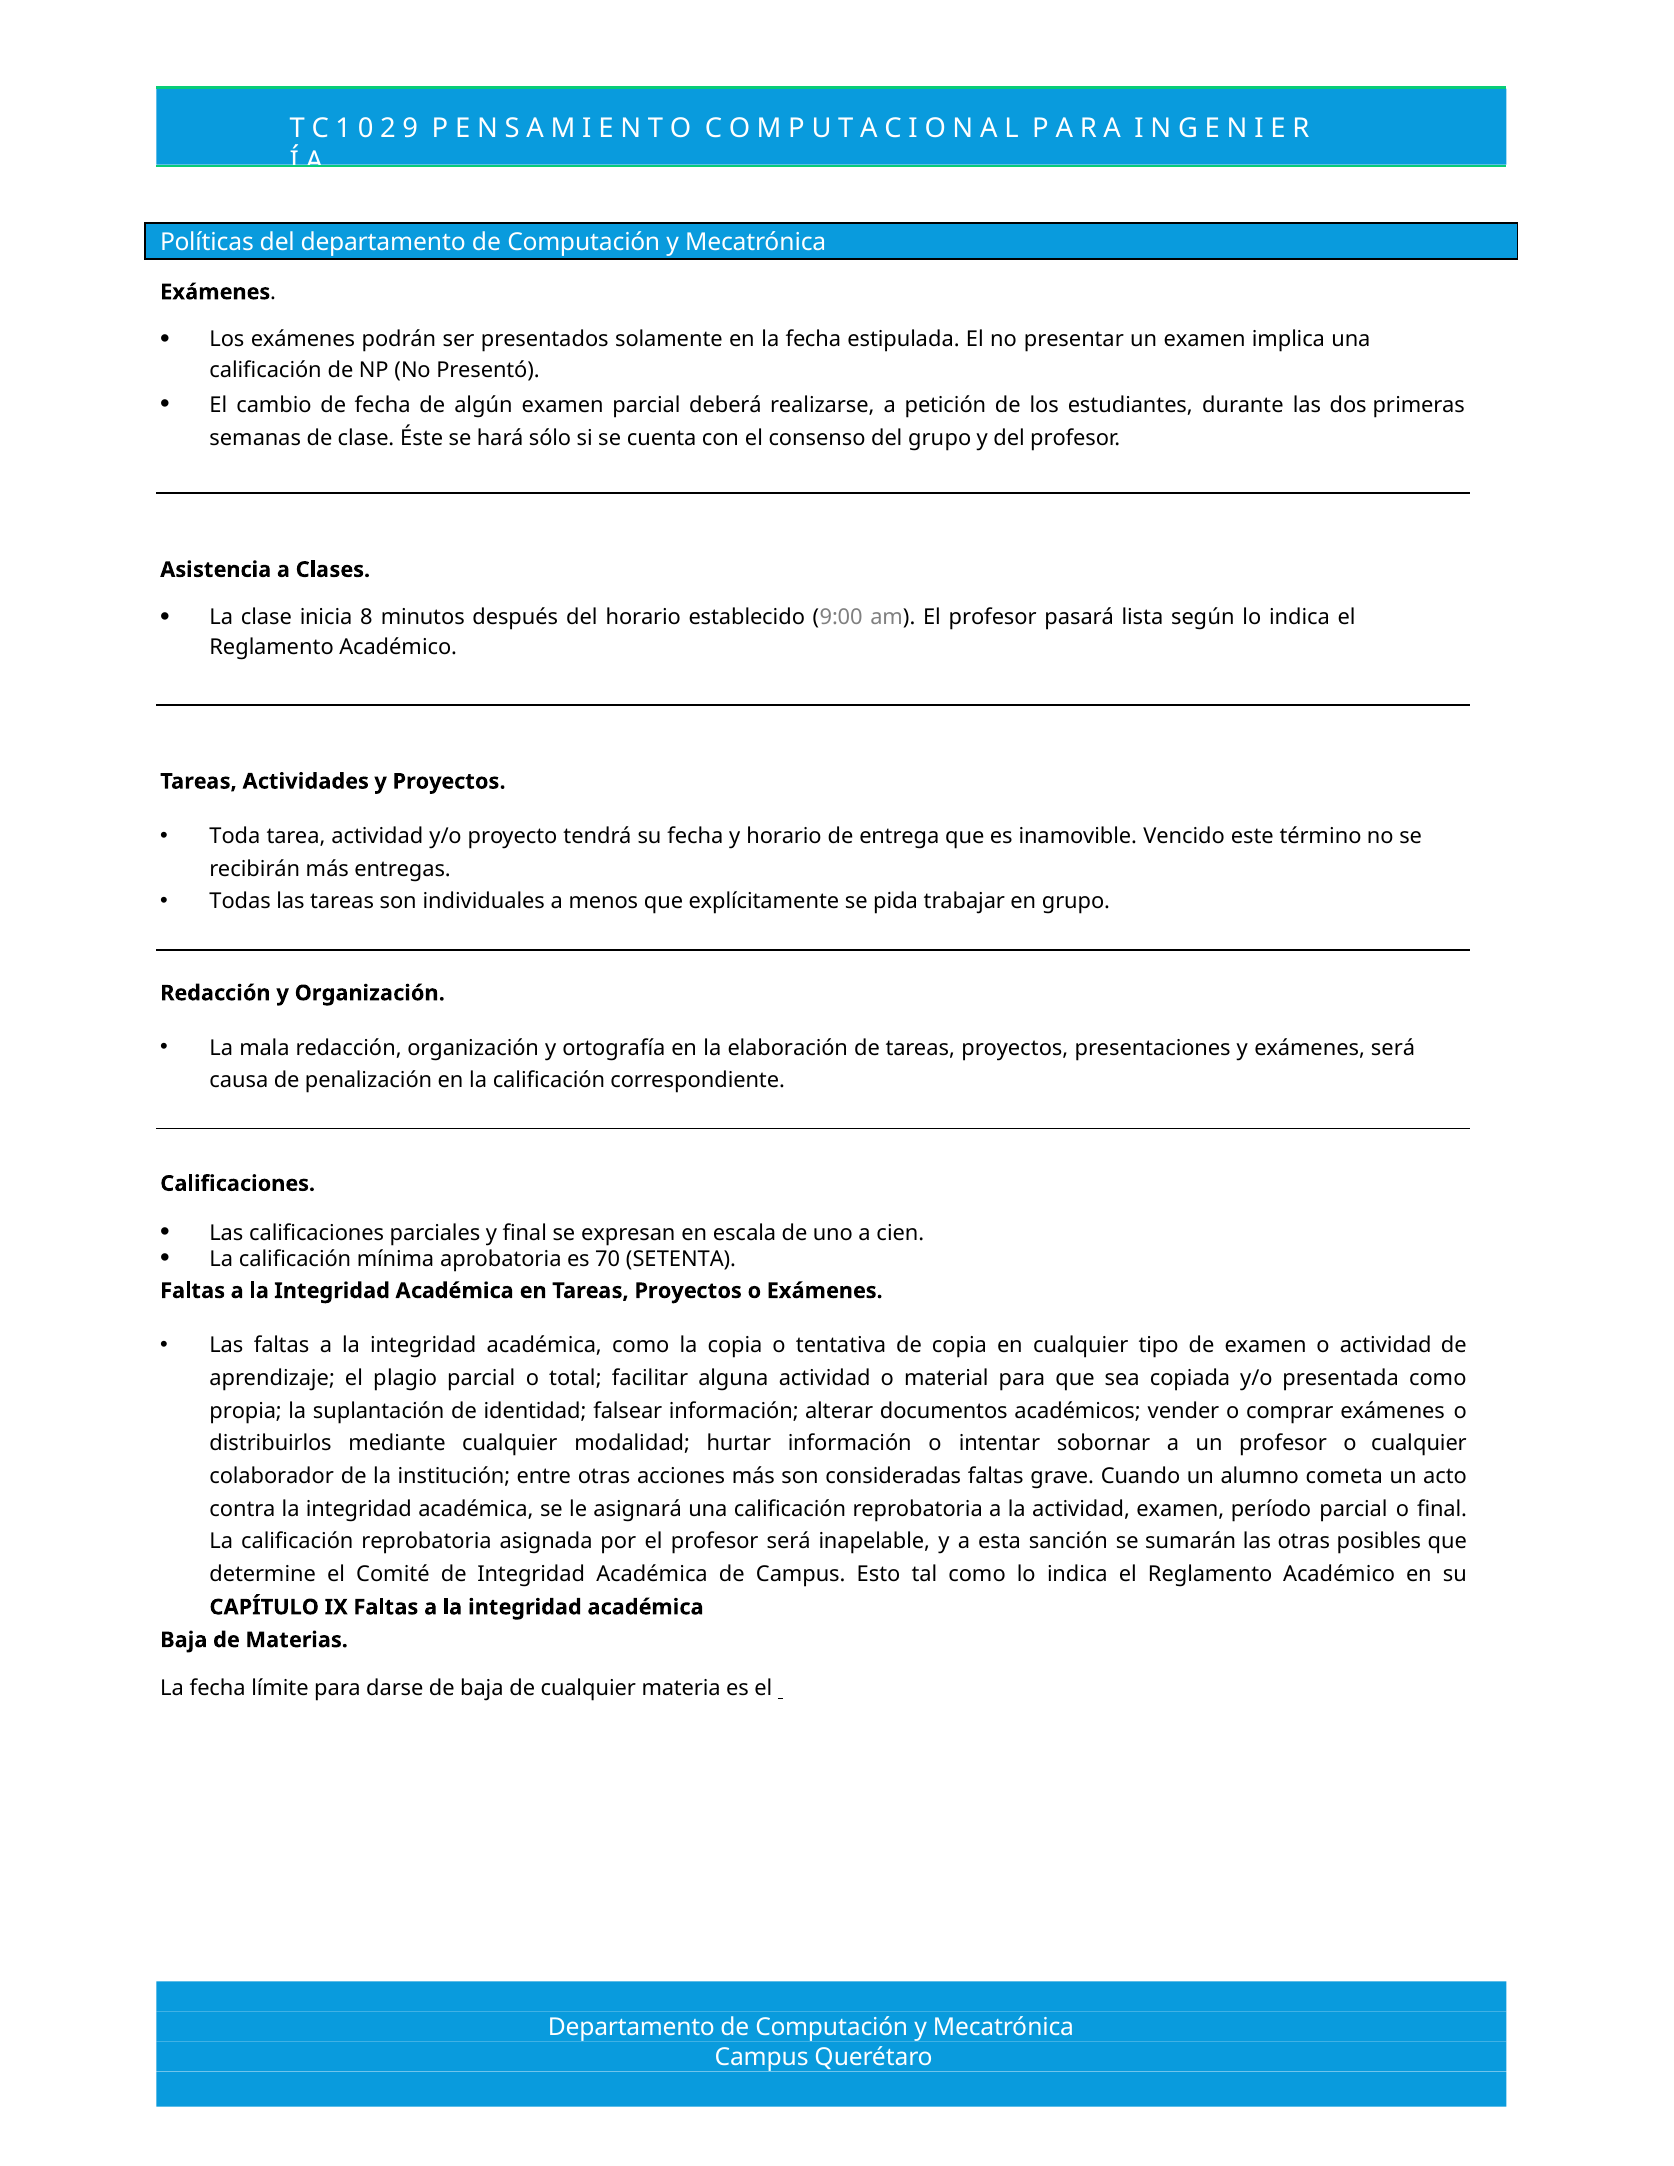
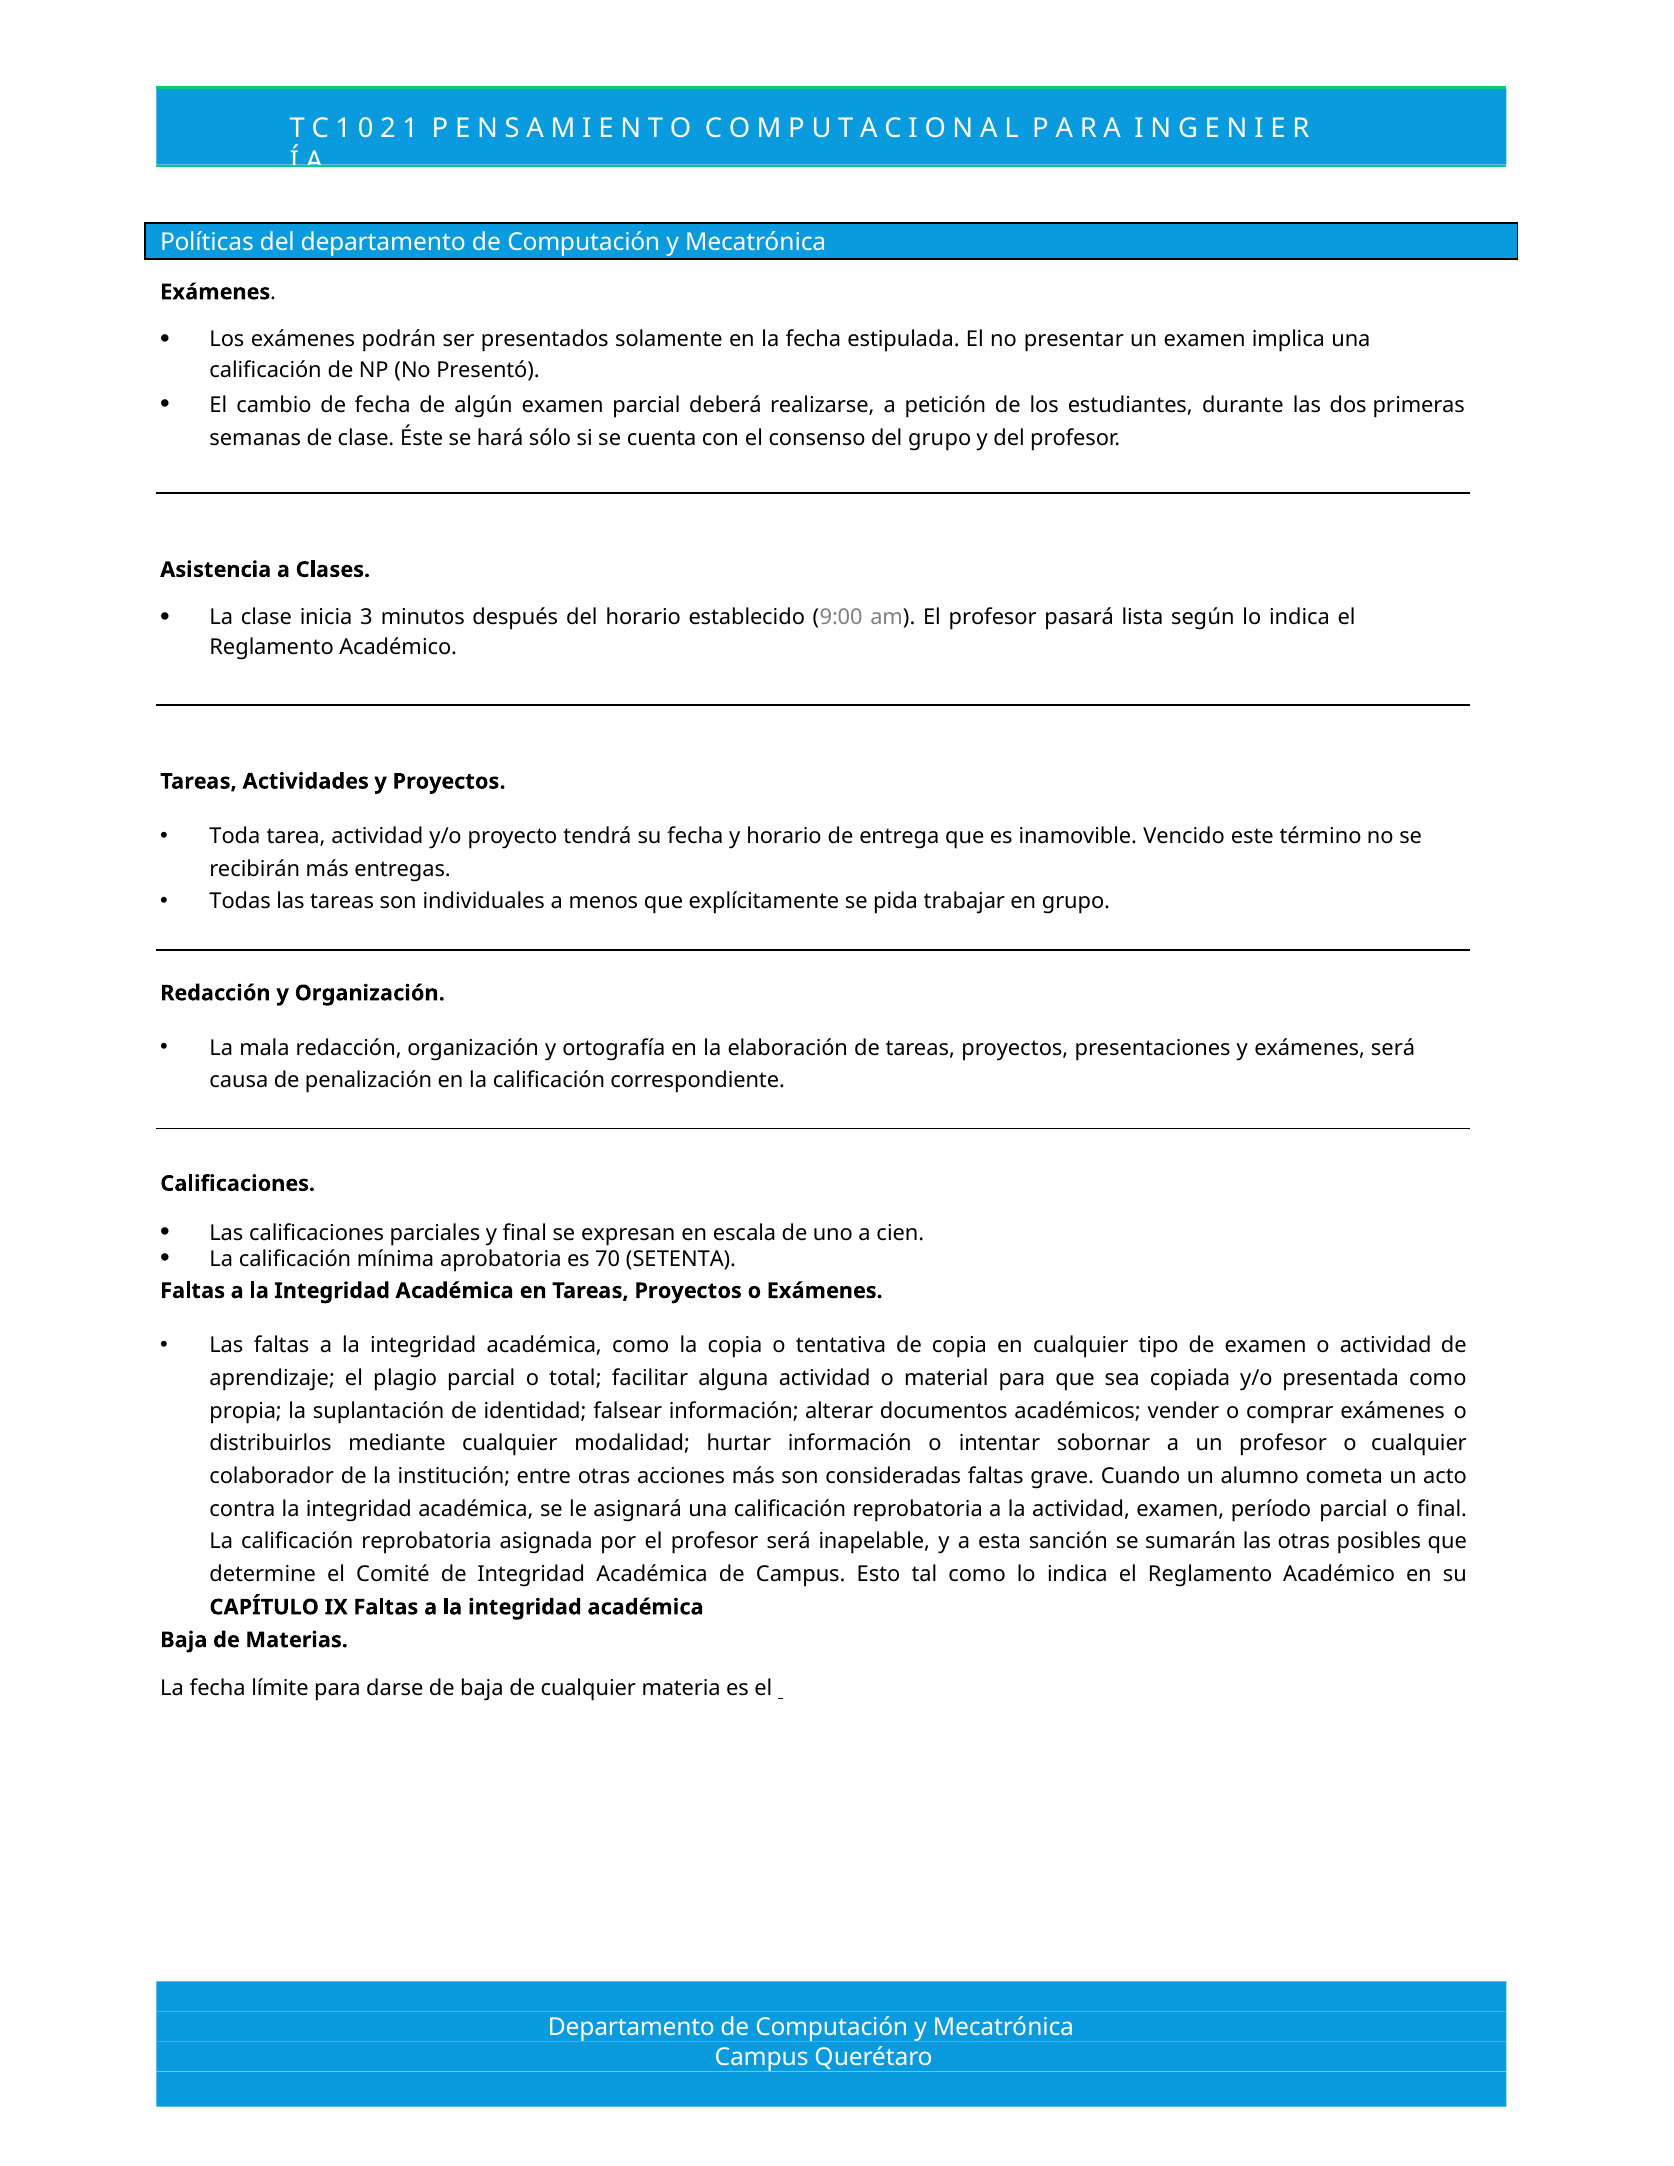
2 9: 9 -> 1
8: 8 -> 3
